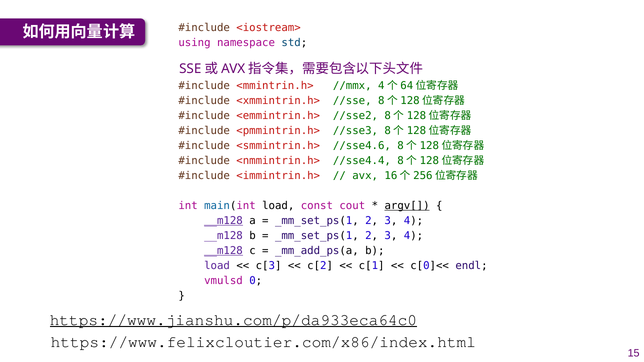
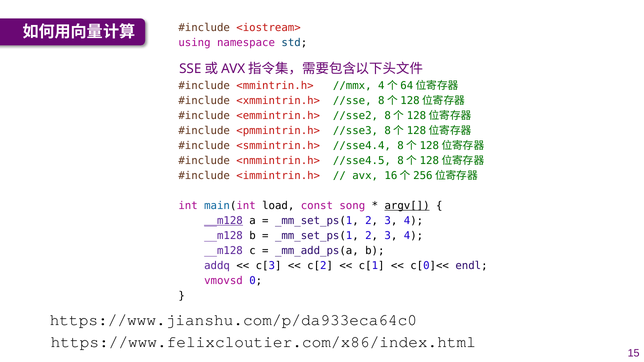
//sse4.6: //sse4.6 -> //sse4.4
//sse4.4: //sse4.4 -> //sse4.5
cout: cout -> song
__m128 at (223, 251) underline: present -> none
load at (217, 266): load -> addq
vmulsd: vmulsd -> vmovsd
https://www.jianshu.com/p/da933eca64c0 underline: present -> none
